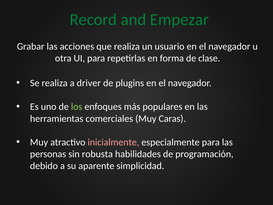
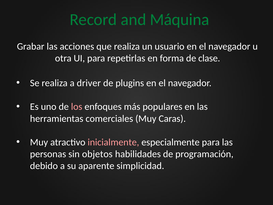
Empezar: Empezar -> Máquina
los colour: light green -> pink
robusta: robusta -> objetos
